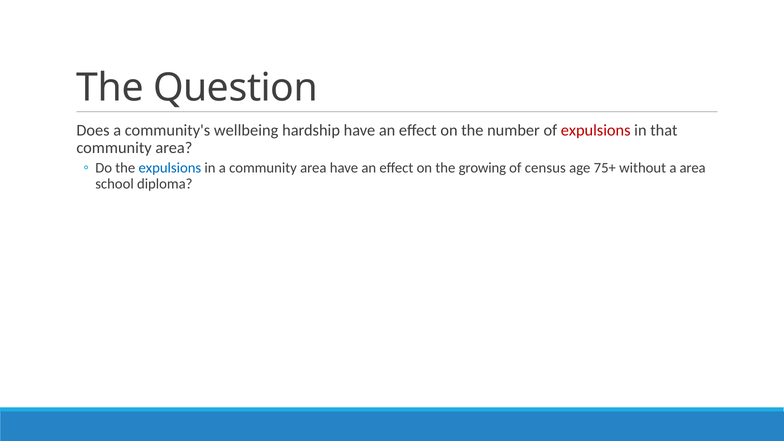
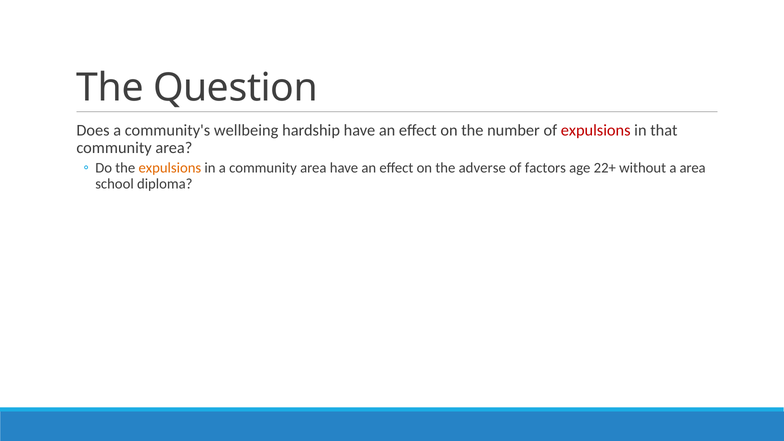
expulsions at (170, 168) colour: blue -> orange
growing: growing -> adverse
census: census -> factors
75+: 75+ -> 22+
